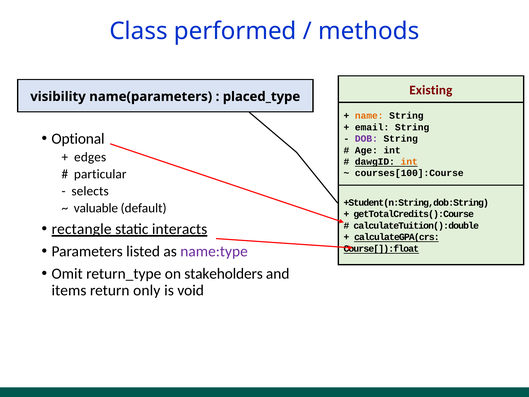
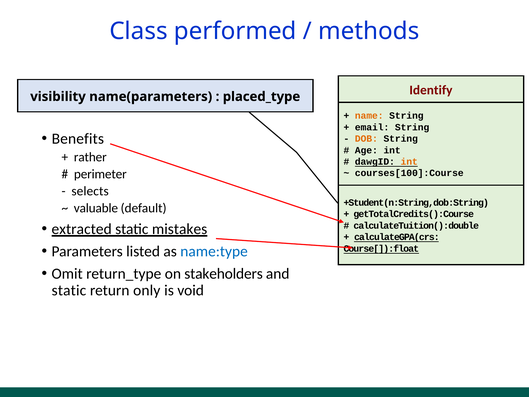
Existing: Existing -> Identify
Optional: Optional -> Benefits
DOB colour: purple -> orange
edges: edges -> rather
particular: particular -> perimeter
rectangle: rectangle -> extracted
interacts: interacts -> mistakes
name:type colour: purple -> blue
items at (69, 290): items -> static
